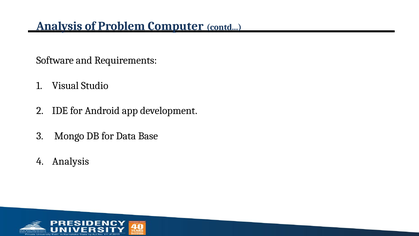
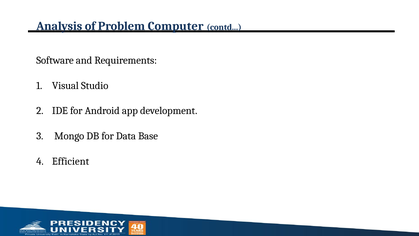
Analysis at (71, 161): Analysis -> Efficient
